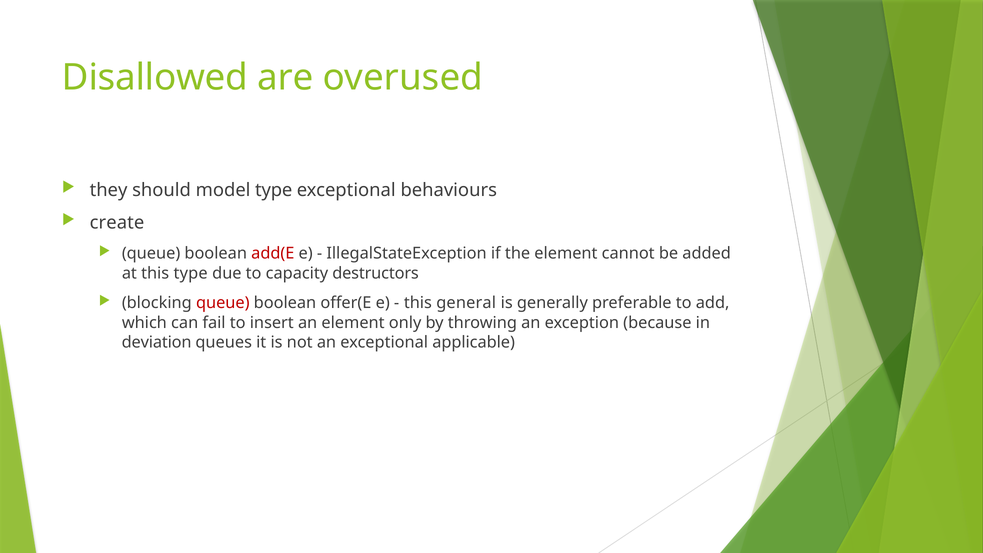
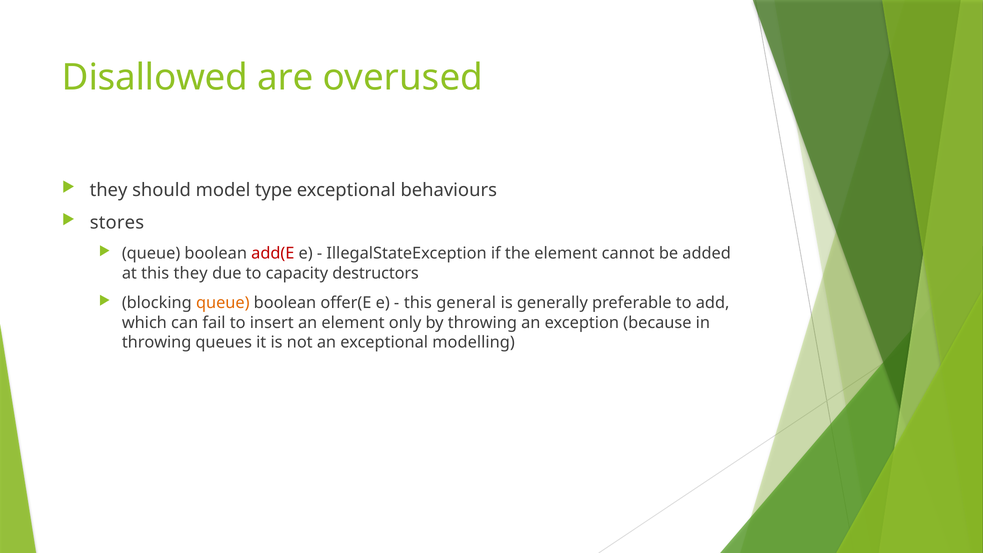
create: create -> stores
this type: type -> they
queue at (223, 303) colour: red -> orange
deviation at (157, 342): deviation -> throwing
applicable: applicable -> modelling
